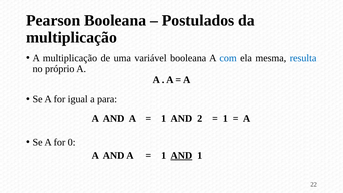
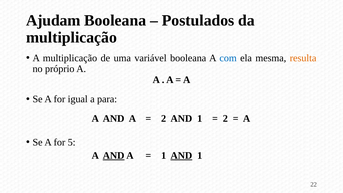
Pearson: Pearson -> Ajudam
resulta colour: blue -> orange
1 at (164, 118): 1 -> 2
2 at (200, 118): 2 -> 1
1 at (225, 118): 1 -> 2
0: 0 -> 5
AND at (114, 156) underline: none -> present
